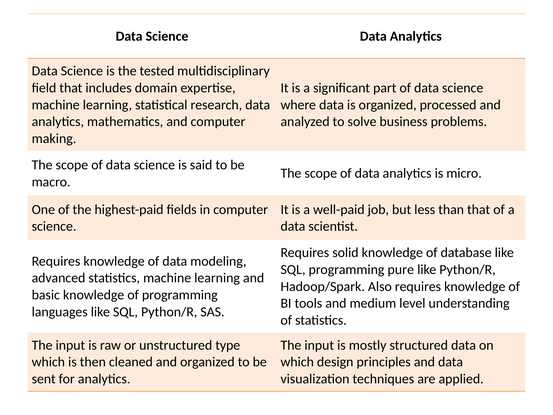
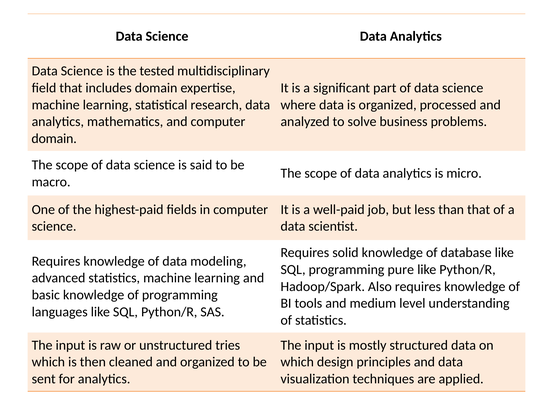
making at (54, 138): making -> domain
type: type -> tries
